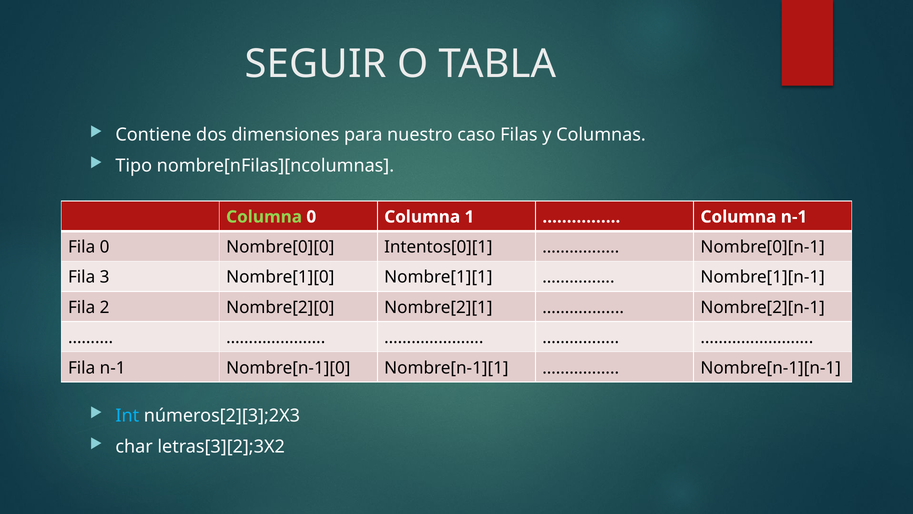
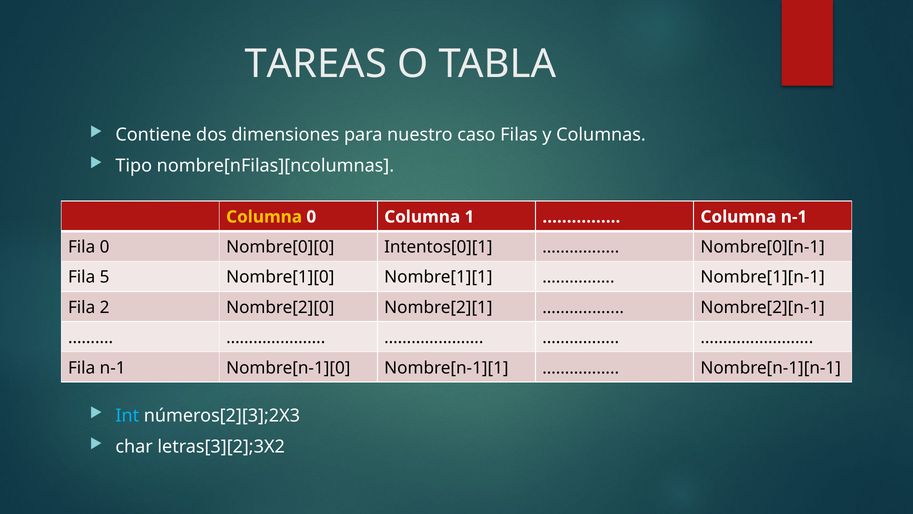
SEGUIR: SEGUIR -> TAREAS
Columna at (264, 217) colour: light green -> yellow
3: 3 -> 5
